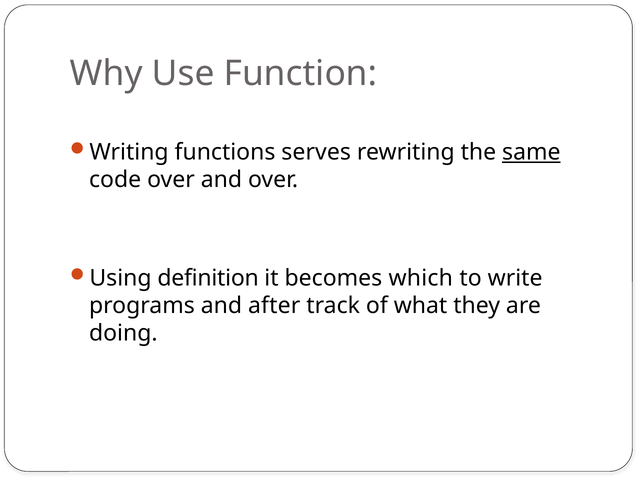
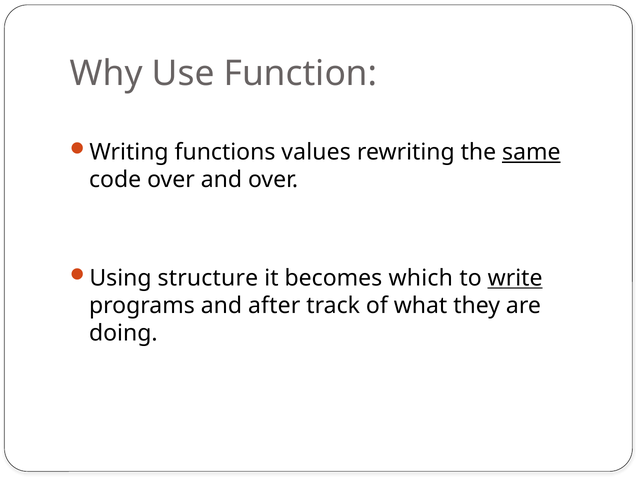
serves: serves -> values
definition: definition -> structure
write underline: none -> present
